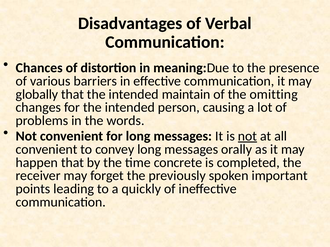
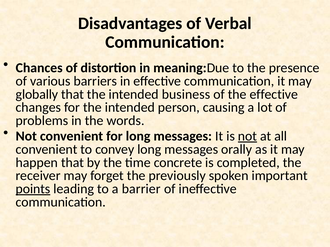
maintain: maintain -> business
the omitting: omitting -> effective
points underline: none -> present
quickly: quickly -> barrier
